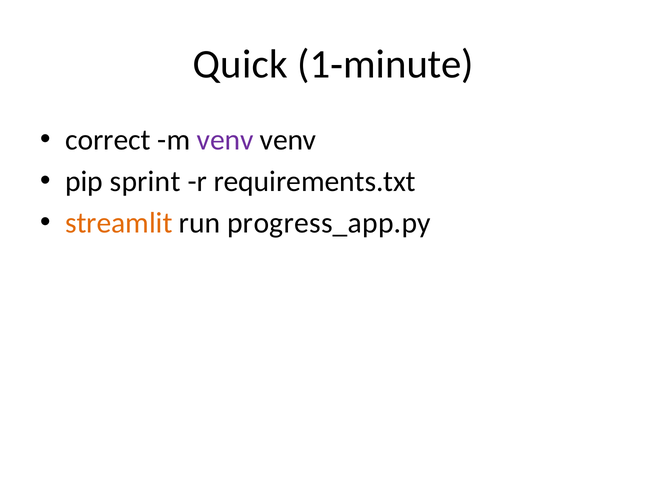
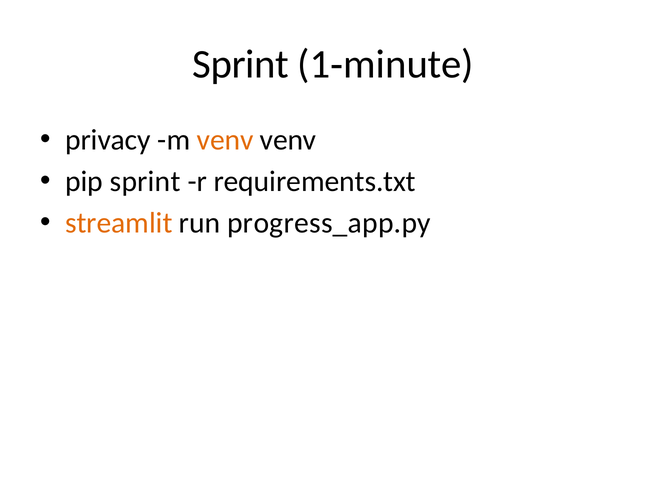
Quick at (240, 65): Quick -> Sprint
correct: correct -> privacy
venv at (225, 140) colour: purple -> orange
